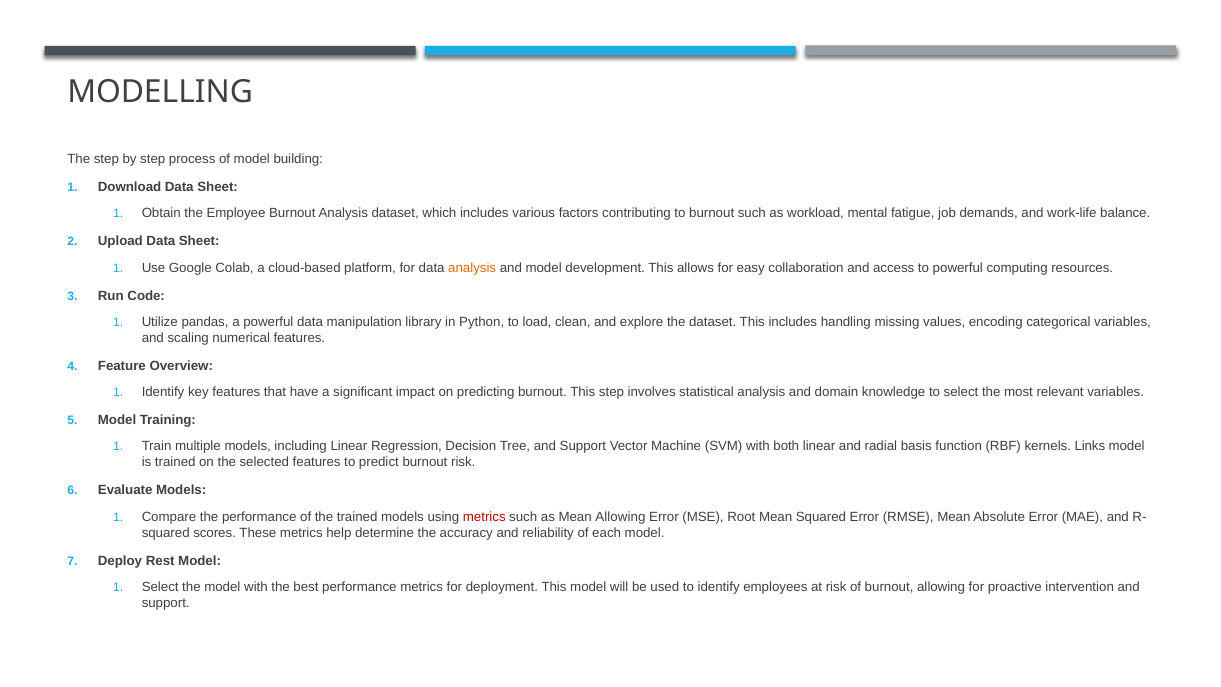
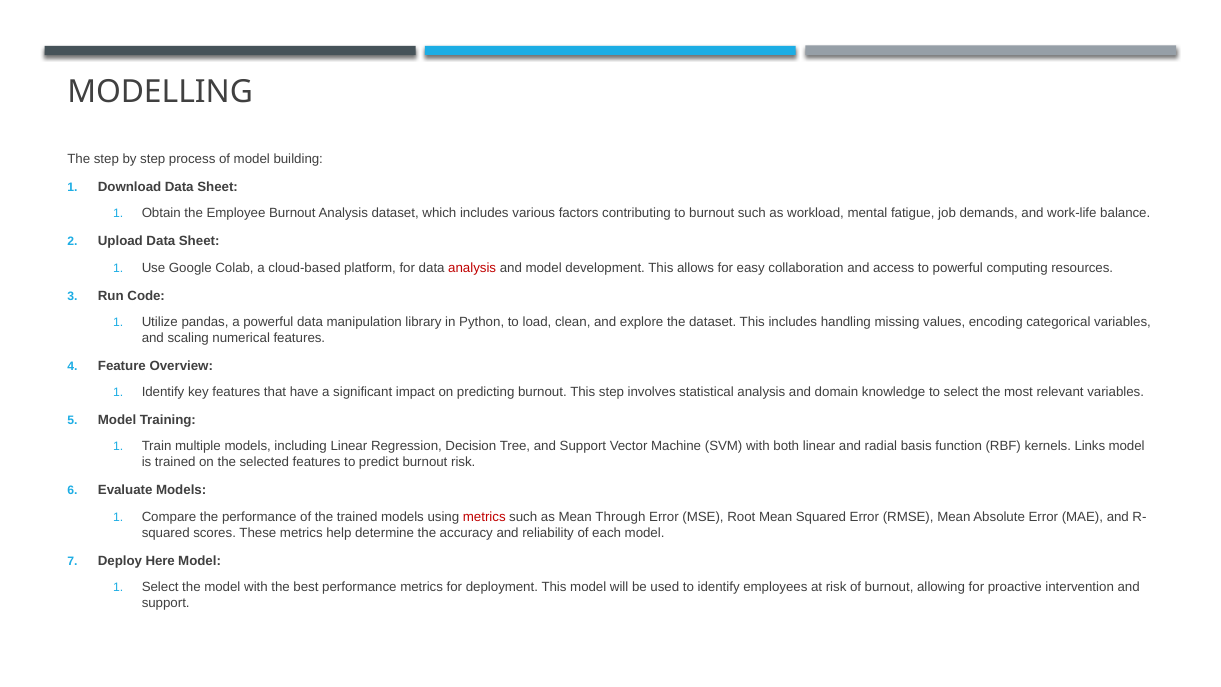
analysis at (472, 268) colour: orange -> red
Mean Allowing: Allowing -> Through
Rest: Rest -> Here
